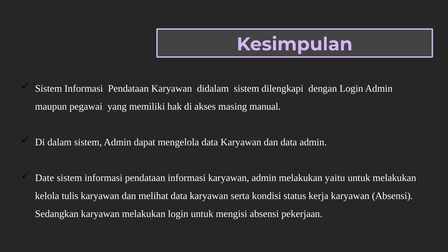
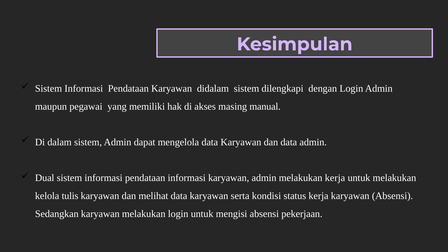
Date: Date -> Dual
melakukan yaitu: yaitu -> kerja
